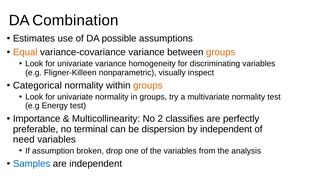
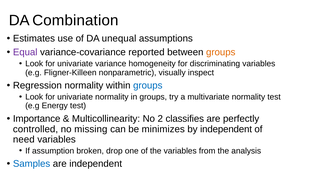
possible: possible -> unequal
Equal colour: orange -> purple
variance-covariance variance: variance -> reported
Categorical: Categorical -> Regression
groups at (148, 86) colour: orange -> blue
preferable: preferable -> controlled
terminal: terminal -> missing
dispersion: dispersion -> minimizes
